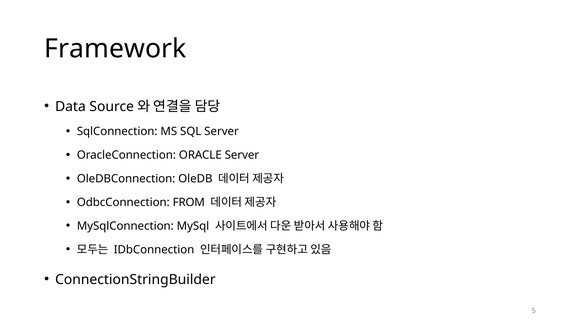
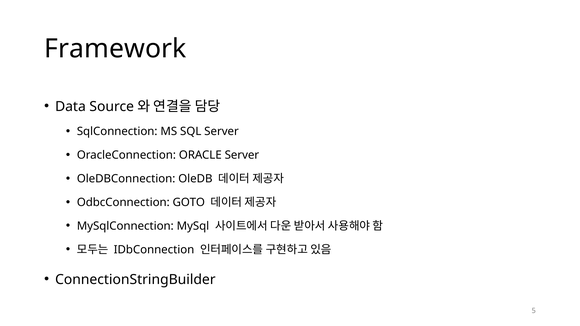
FROM: FROM -> GOTO
